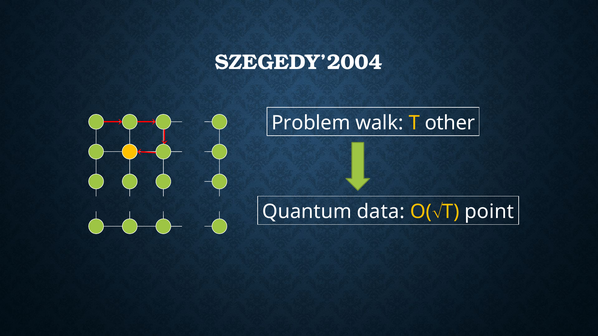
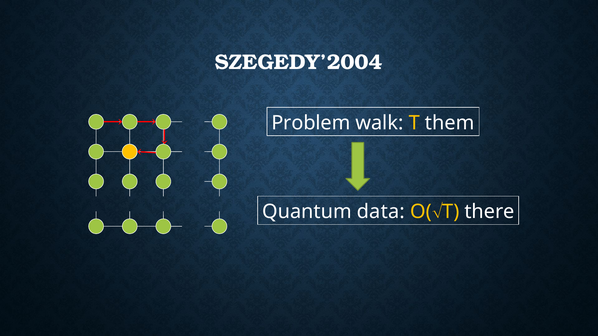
other: other -> them
point: point -> there
